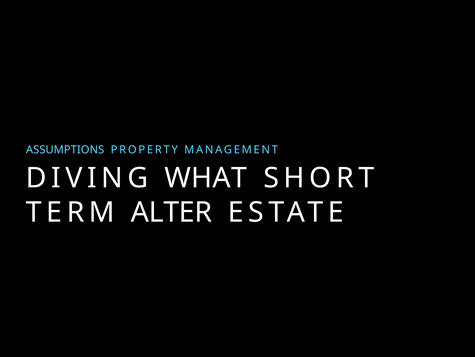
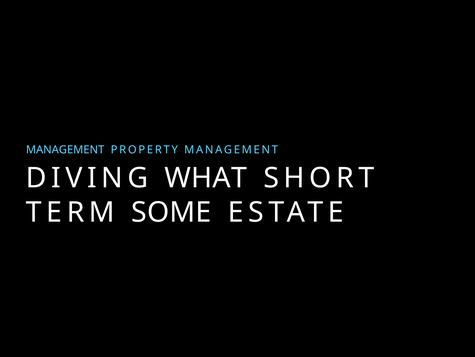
ASSUMPTIONS at (65, 149): ASSUMPTIONS -> MANAGEMENT
ALTER: ALTER -> SOME
